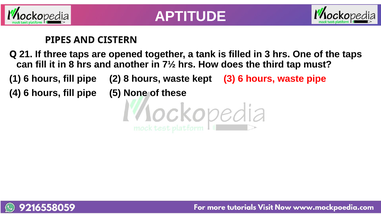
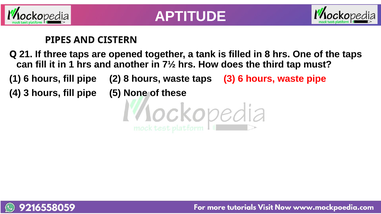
in 3: 3 -> 8
in 8: 8 -> 1
waste kept: kept -> taps
4 6: 6 -> 3
